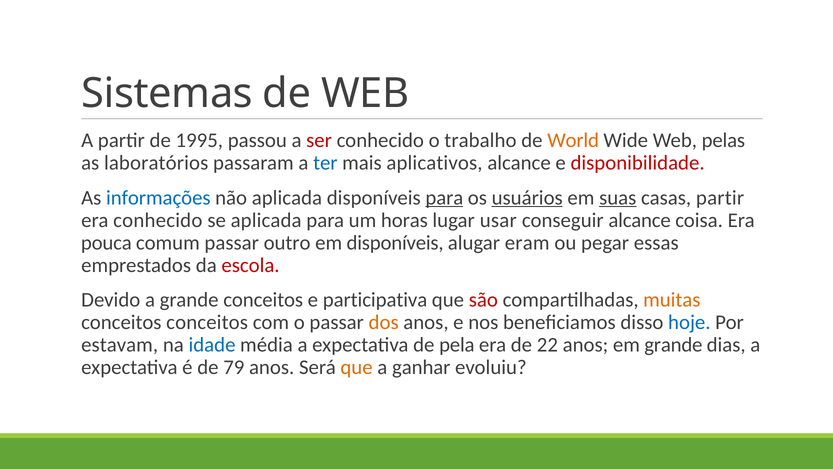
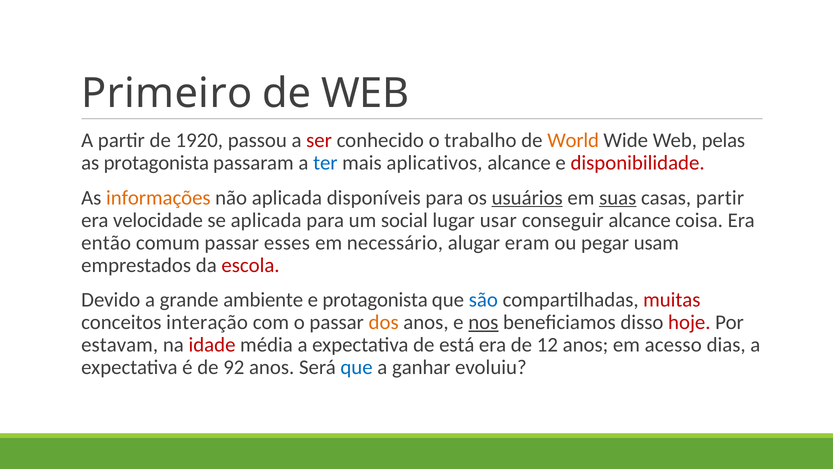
Sistemas: Sistemas -> Primeiro
1995: 1995 -> 1920
as laboratórios: laboratórios -> protagonista
informações colour: blue -> orange
para at (444, 197) underline: present -> none
era conhecido: conhecido -> velocidade
horas: horas -> social
pouca: pouca -> então
outro: outro -> esses
em disponíveis: disponíveis -> necessário
essas: essas -> usam
grande conceitos: conceitos -> ambiente
e participativa: participativa -> protagonista
são colour: red -> blue
muitas colour: orange -> red
conceitos conceitos: conceitos -> interação
nos underline: none -> present
hoje colour: blue -> red
idade colour: blue -> red
pela: pela -> está
22: 22 -> 12
em grande: grande -> acesso
79: 79 -> 92
que at (357, 367) colour: orange -> blue
